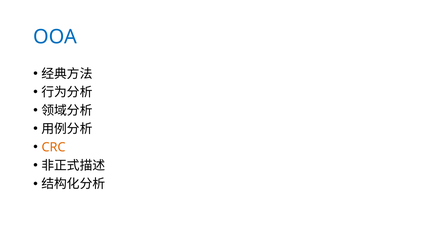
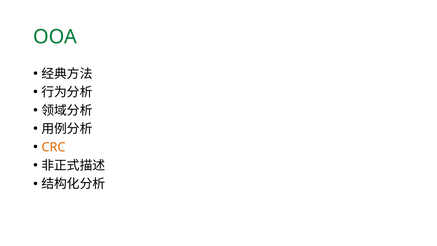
OOA colour: blue -> green
